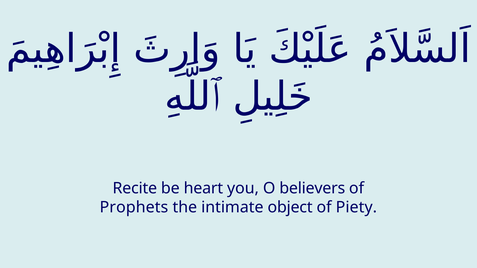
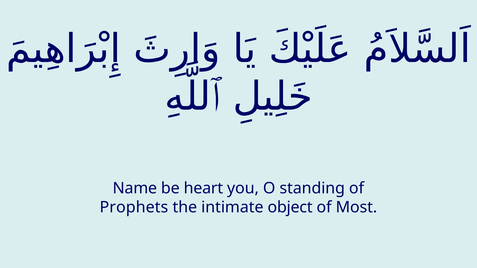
Recite: Recite -> Name
believers: believers -> standing
Piety: Piety -> Most
